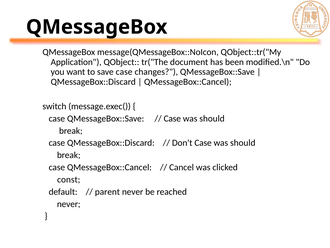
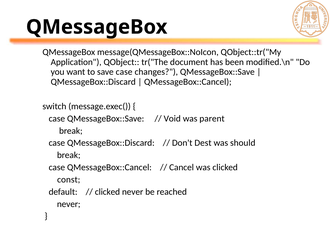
Case at (172, 118): Case -> Void
should at (212, 118): should -> parent
Don't Case: Case -> Dest
parent at (107, 191): parent -> clicked
